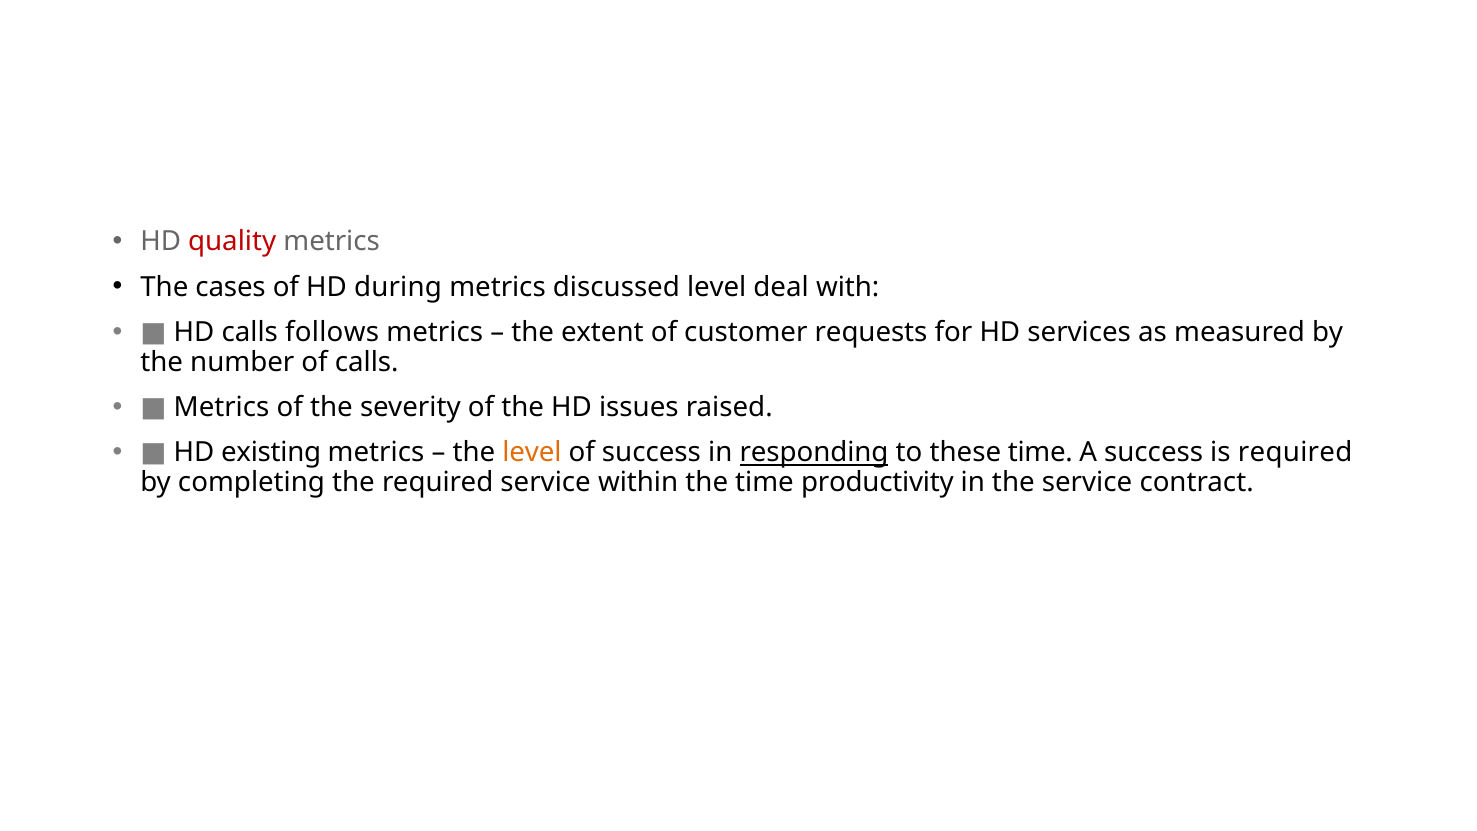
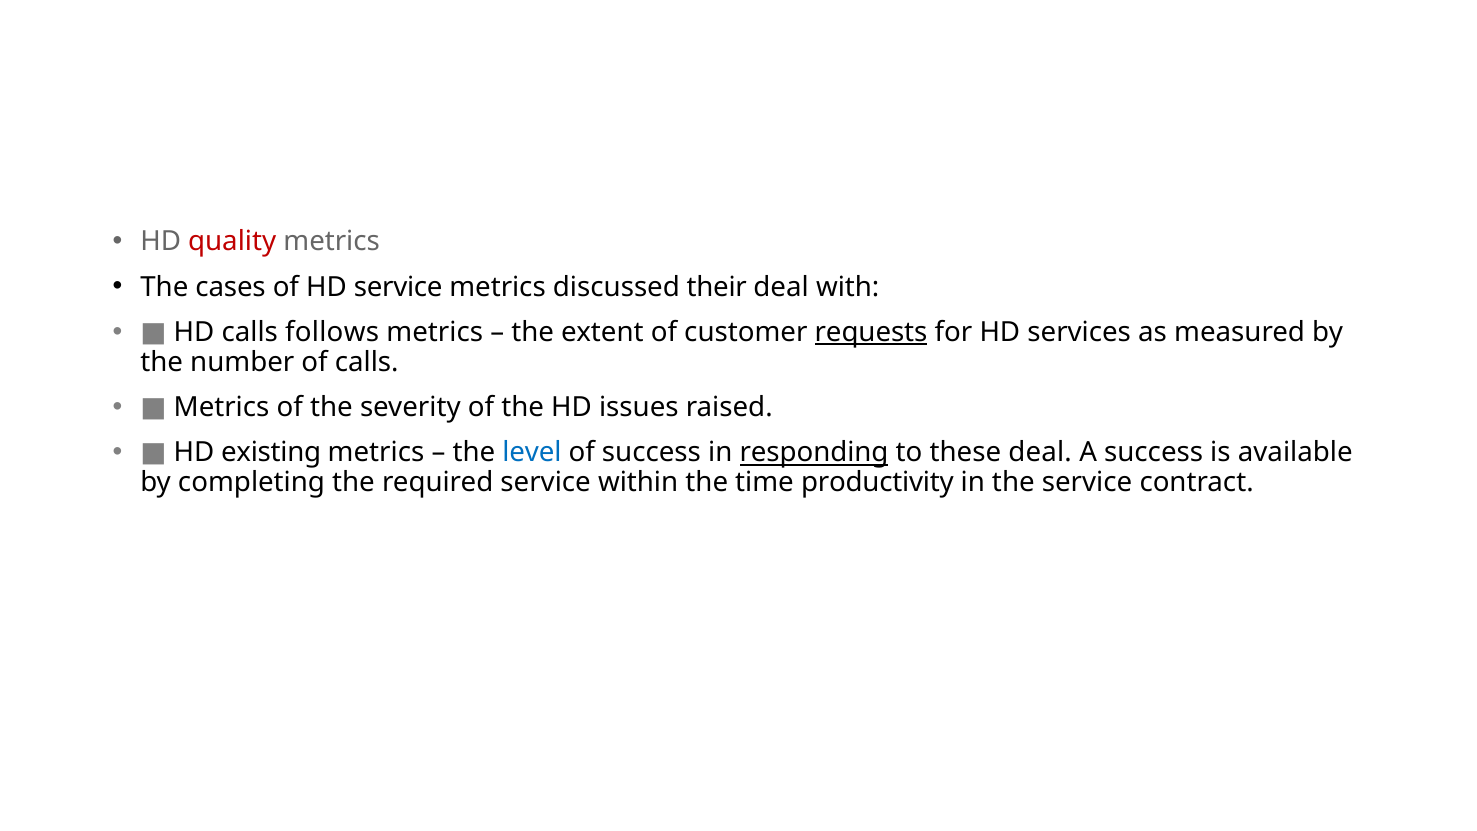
HD during: during -> service
discussed level: level -> their
requests underline: none -> present
level at (532, 453) colour: orange -> blue
these time: time -> deal
is required: required -> available
